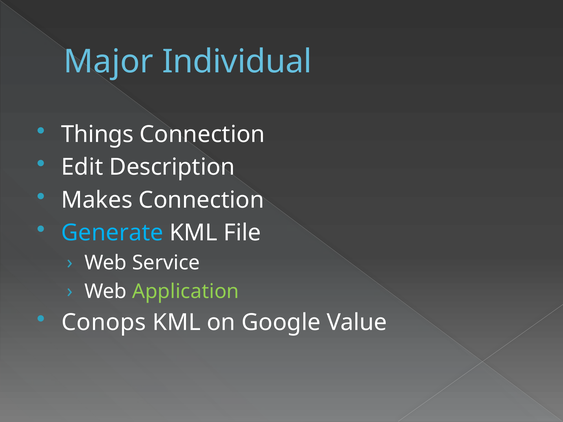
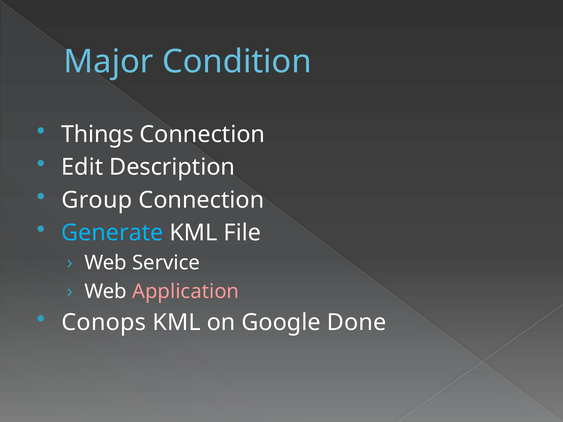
Individual: Individual -> Condition
Makes: Makes -> Group
Application colour: light green -> pink
Value: Value -> Done
